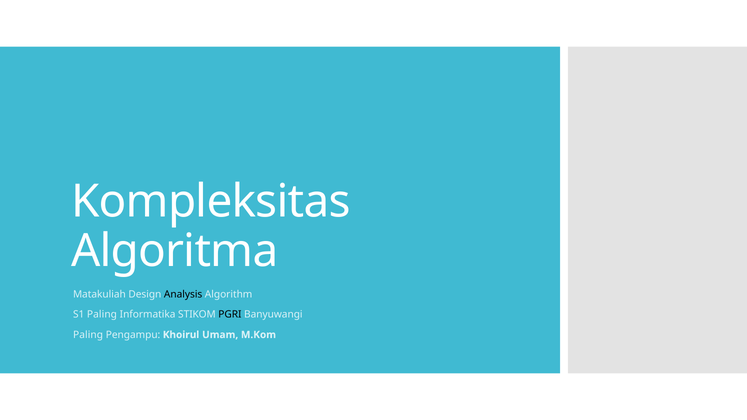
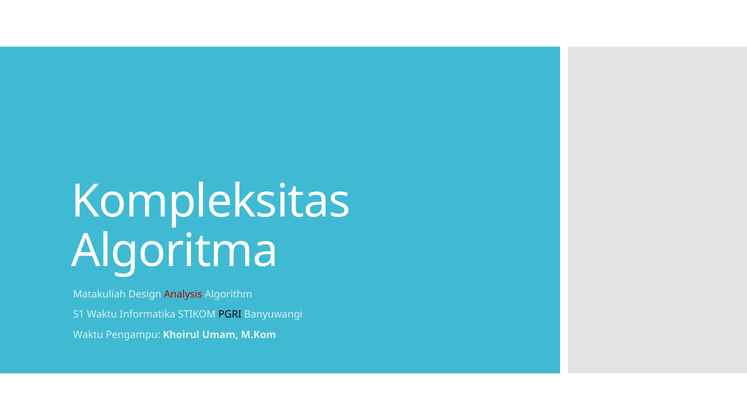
Analysis colour: black -> red
S1 Paling: Paling -> Waktu
Paling at (88, 335): Paling -> Waktu
